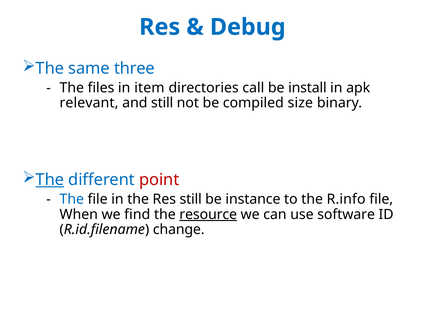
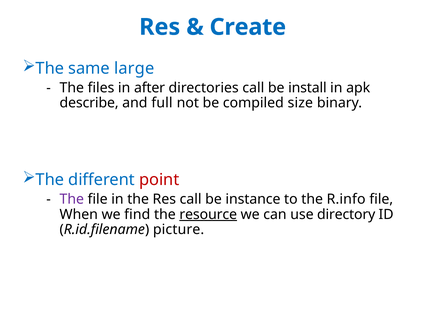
Debug: Debug -> Create
three: three -> large
item: item -> after
relevant: relevant -> describe
and still: still -> full
The at (50, 179) underline: present -> none
The at (72, 199) colour: blue -> purple
Res still: still -> call
software: software -> directory
change: change -> picture
